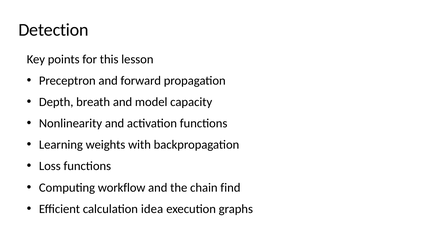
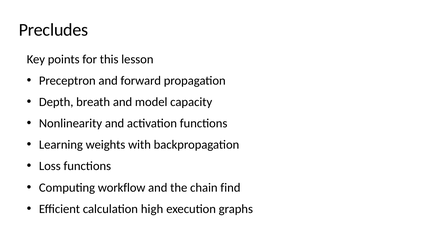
Detection: Detection -> Precludes
idea: idea -> high
